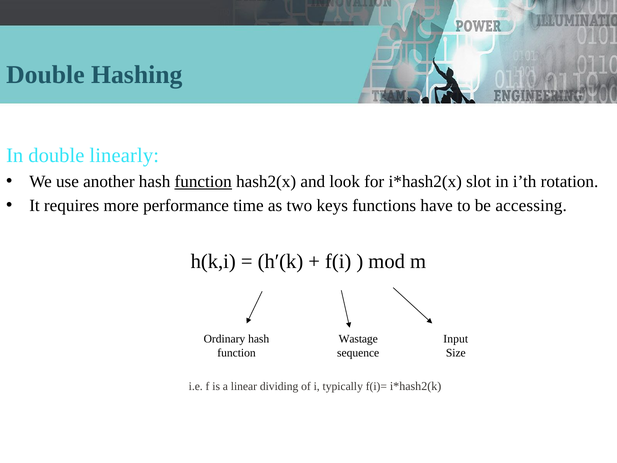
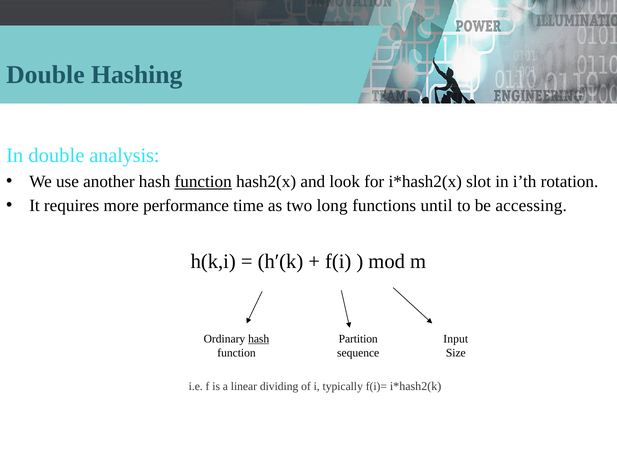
linearly: linearly -> analysis
keys: keys -> long
have: have -> until
hash at (259, 339) underline: none -> present
Wastage: Wastage -> Partition
